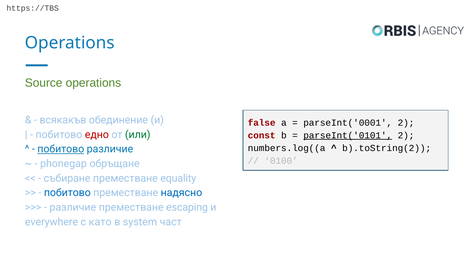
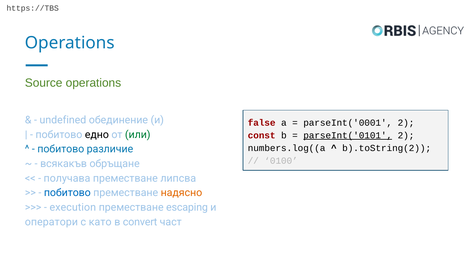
всякакъв: всякакъв -> undefined
едно colour: red -> black
побитово at (61, 149) underline: present -> none
phonegap: phonegap -> всякакъв
събиране: събиране -> получава
equality: equality -> липсва
надясно colour: blue -> orange
различие at (73, 207): различие -> execution
everywhere: everywhere -> оператори
system: system -> convert
